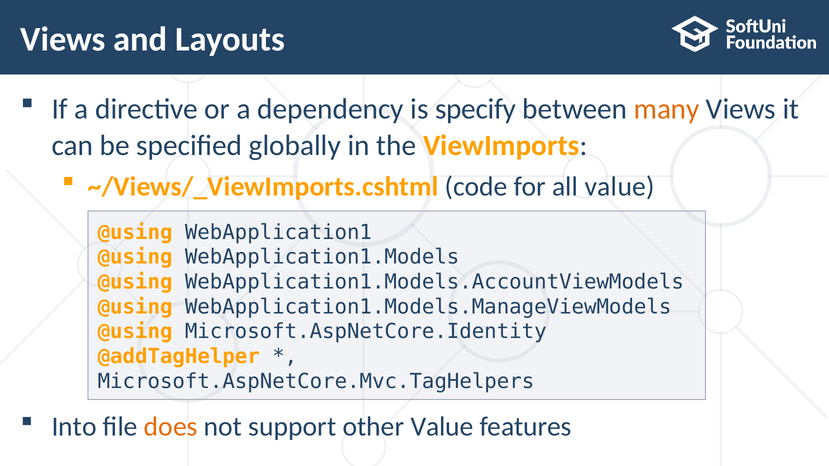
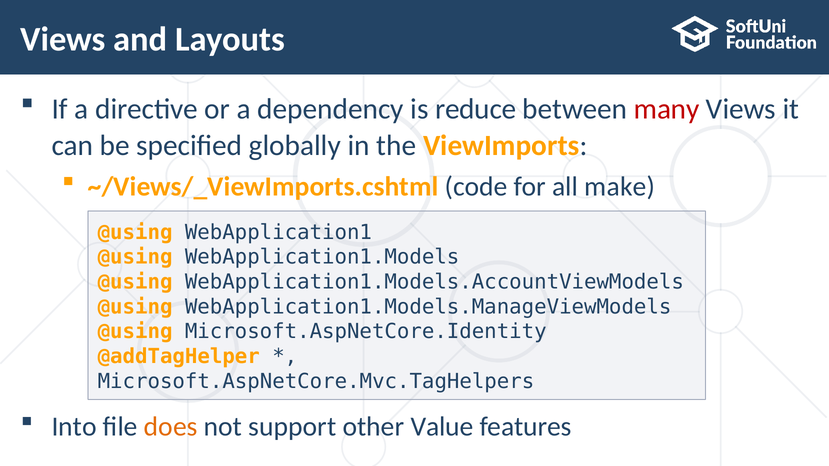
specify: specify -> reduce
many colour: orange -> red
all value: value -> make
